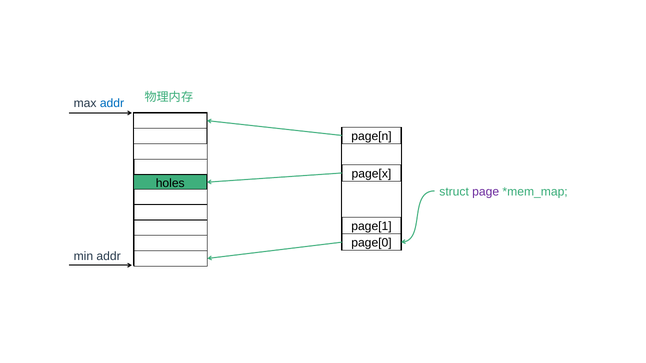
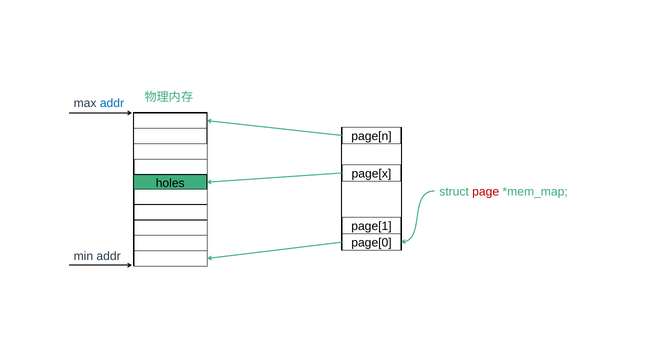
page colour: purple -> red
